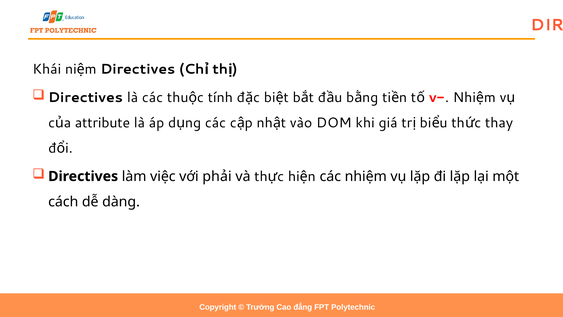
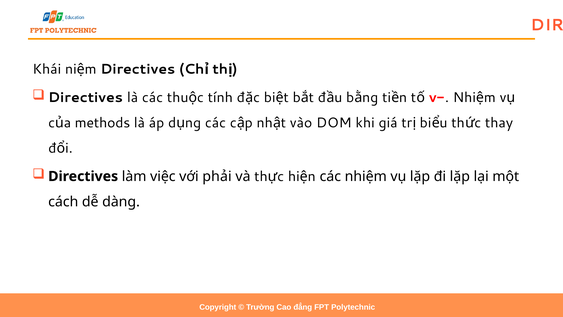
attribute: attribute -> methods
